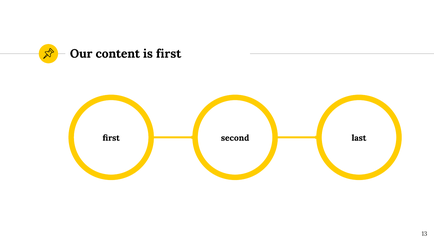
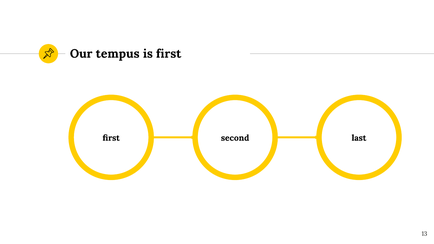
content: content -> tempus
